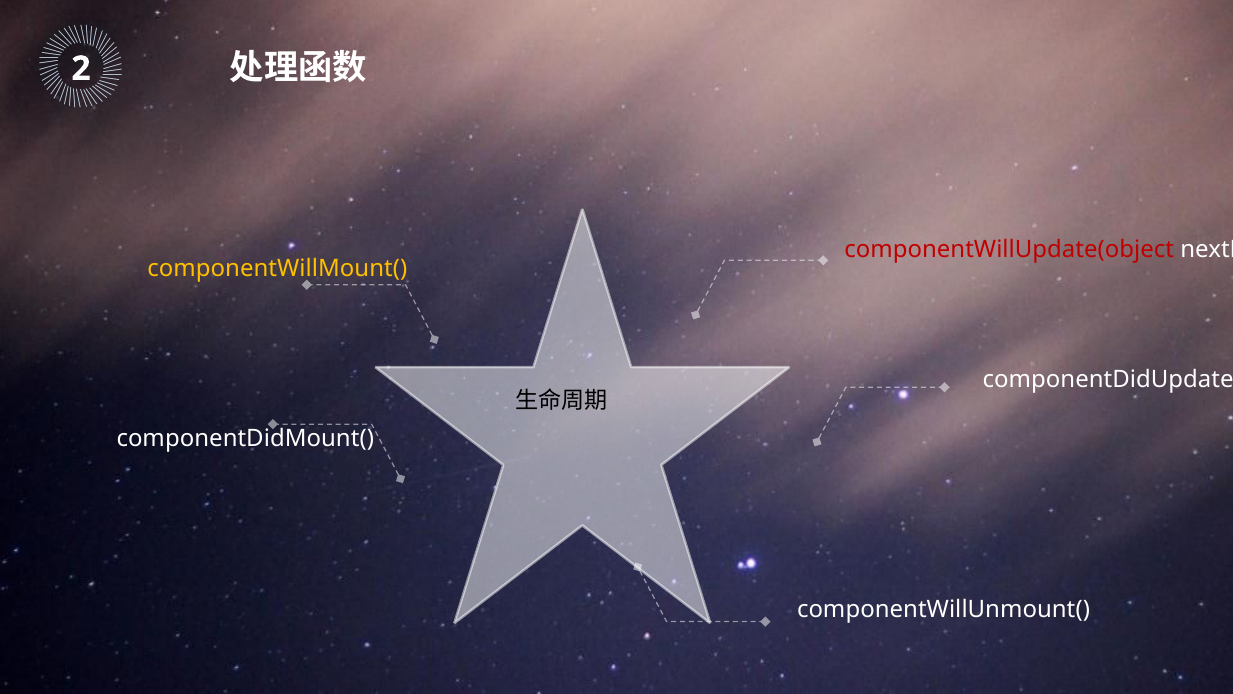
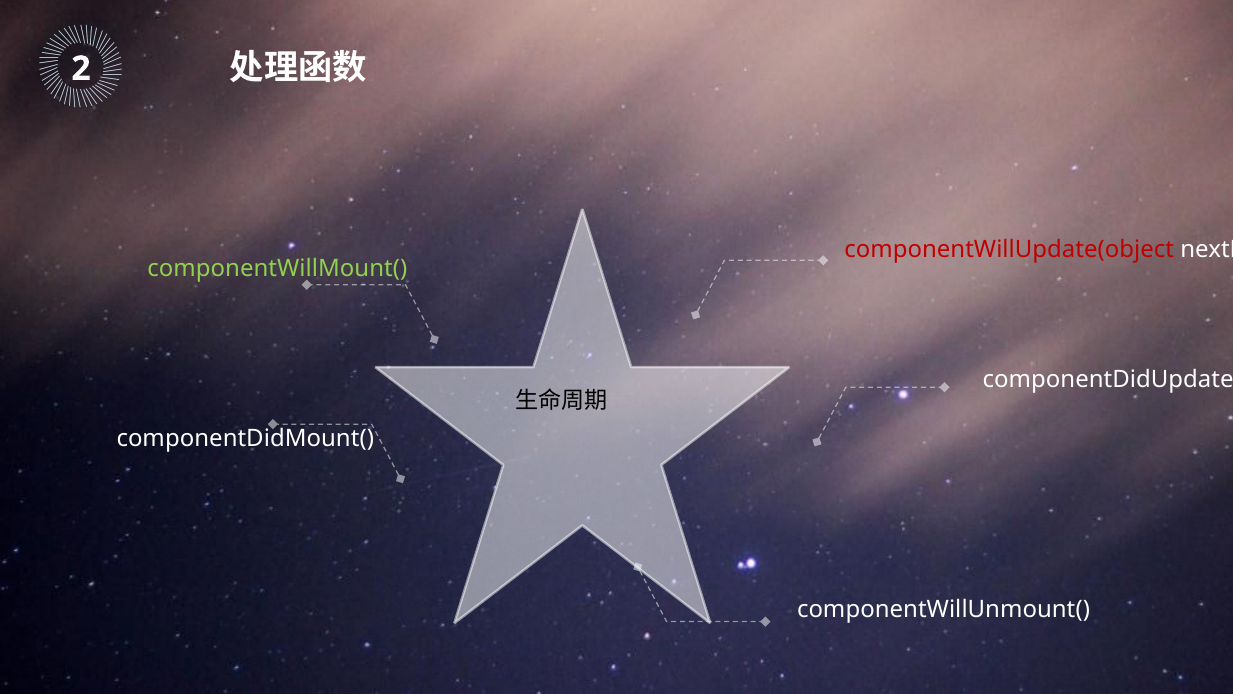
componentWillMount( colour: yellow -> light green
